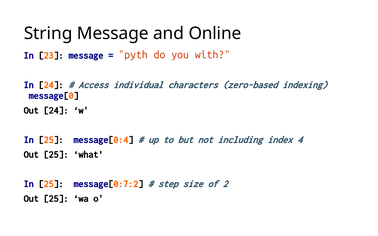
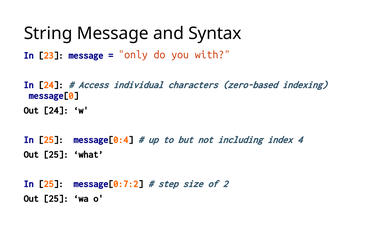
Online: Online -> Syntax
pyth: pyth -> only
